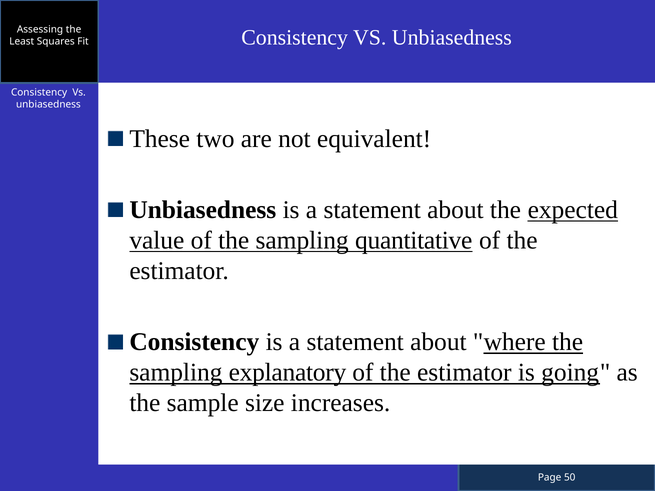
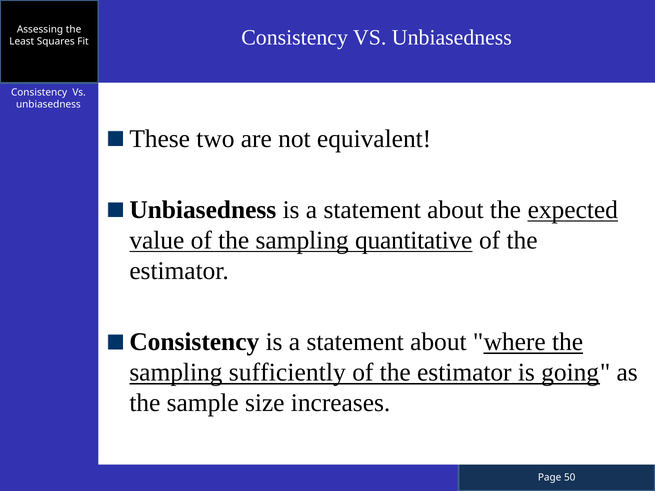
explanatory: explanatory -> sufficiently
